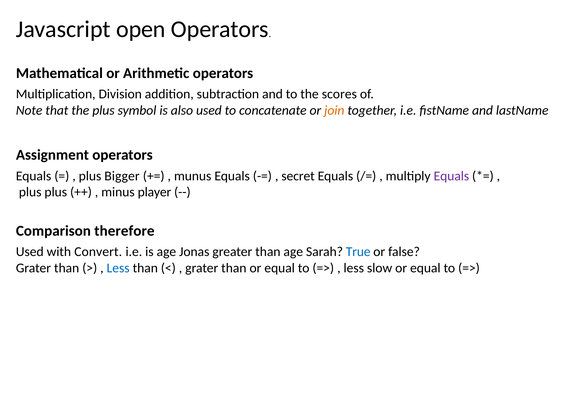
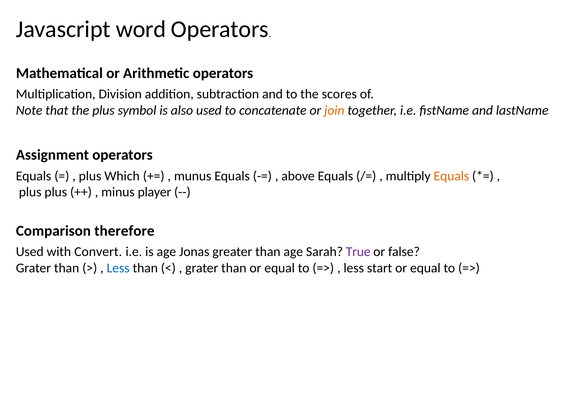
open: open -> word
Bigger: Bigger -> Which
secret: secret -> above
Equals at (451, 176) colour: purple -> orange
True colour: blue -> purple
slow: slow -> start
